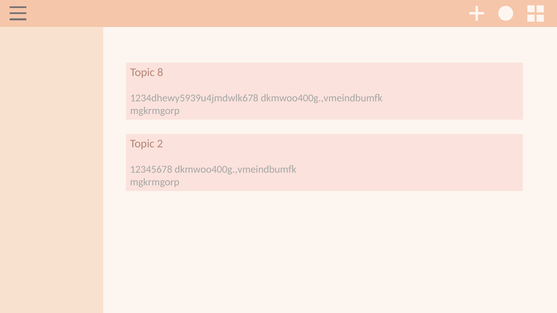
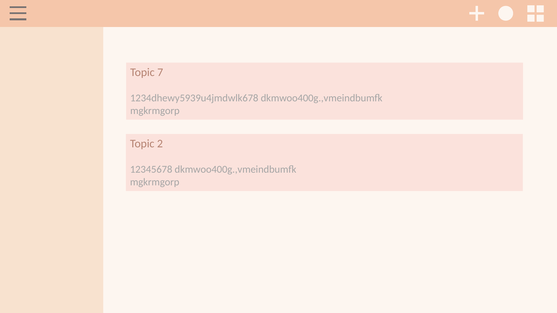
8: 8 -> 7
